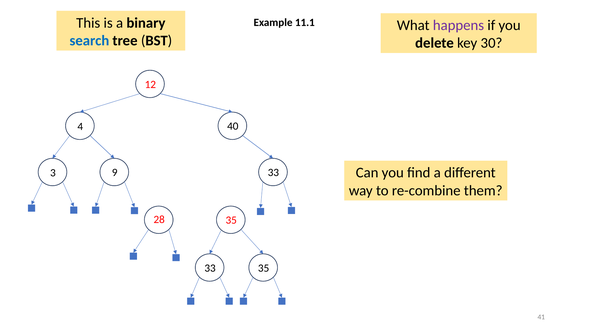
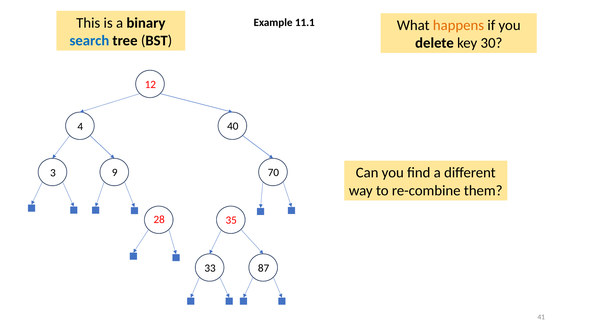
happens colour: purple -> orange
3 33: 33 -> 70
33 35: 35 -> 87
